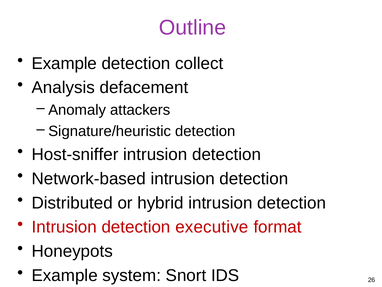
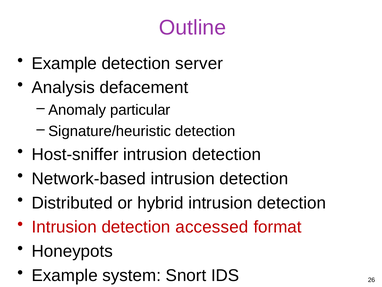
collect: collect -> server
attackers: attackers -> particular
executive: executive -> accessed
